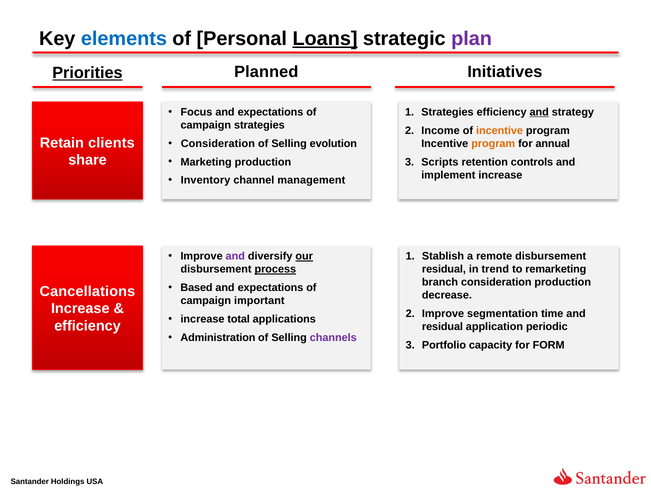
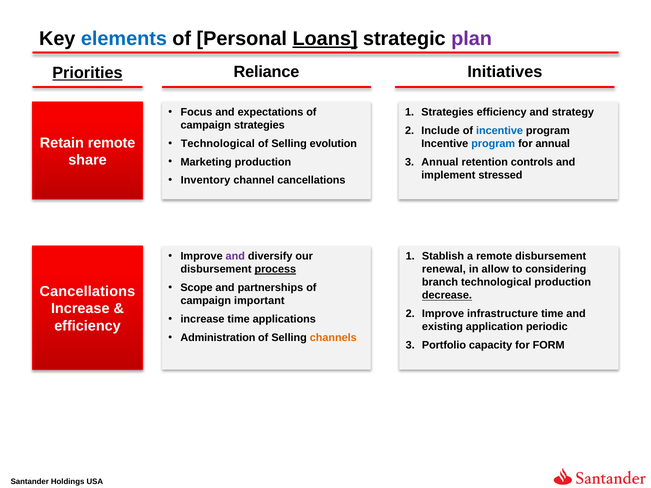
Planned: Planned -> Reliance
and at (539, 112) underline: present -> none
Income: Income -> Include
incentive at (499, 131) colour: orange -> blue
Retain clients: clients -> remote
Consideration at (218, 144): Consideration -> Technological
program at (493, 144) colour: orange -> blue
Scripts at (440, 162): Scripts -> Annual
implement increase: increase -> stressed
channel management: management -> cancellations
our underline: present -> none
residual at (444, 270): residual -> renewal
trend: trend -> allow
remarketing: remarketing -> considering
branch consideration: consideration -> technological
Based: Based -> Scope
expectations at (270, 288): expectations -> partnerships
decrease underline: none -> present
segmentation: segmentation -> infrastructure
increase total: total -> time
residual at (442, 327): residual -> existing
channels colour: purple -> orange
